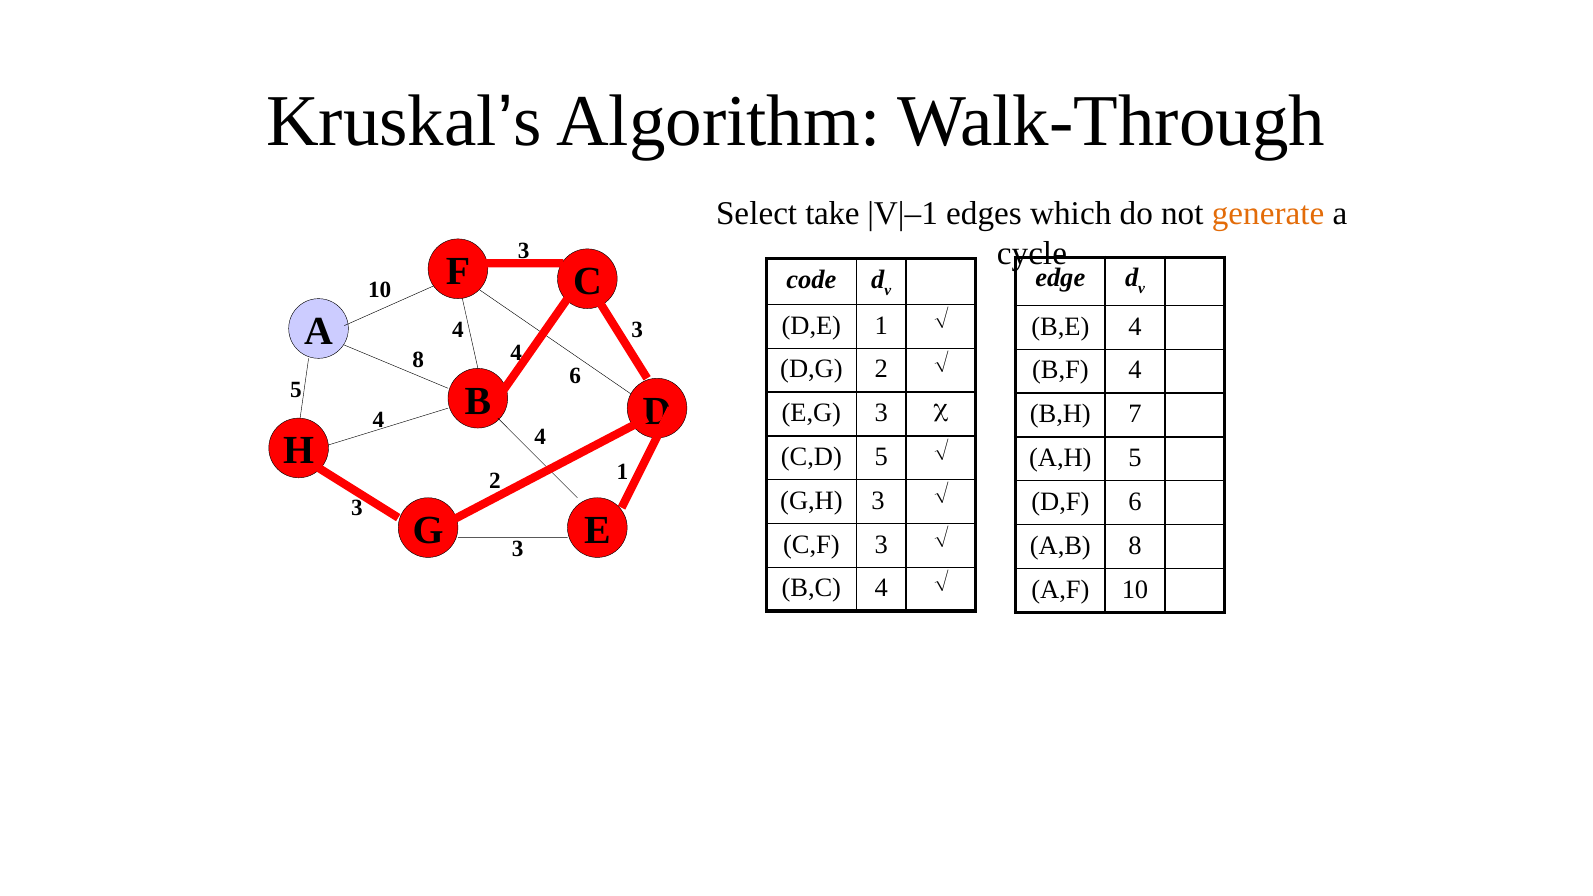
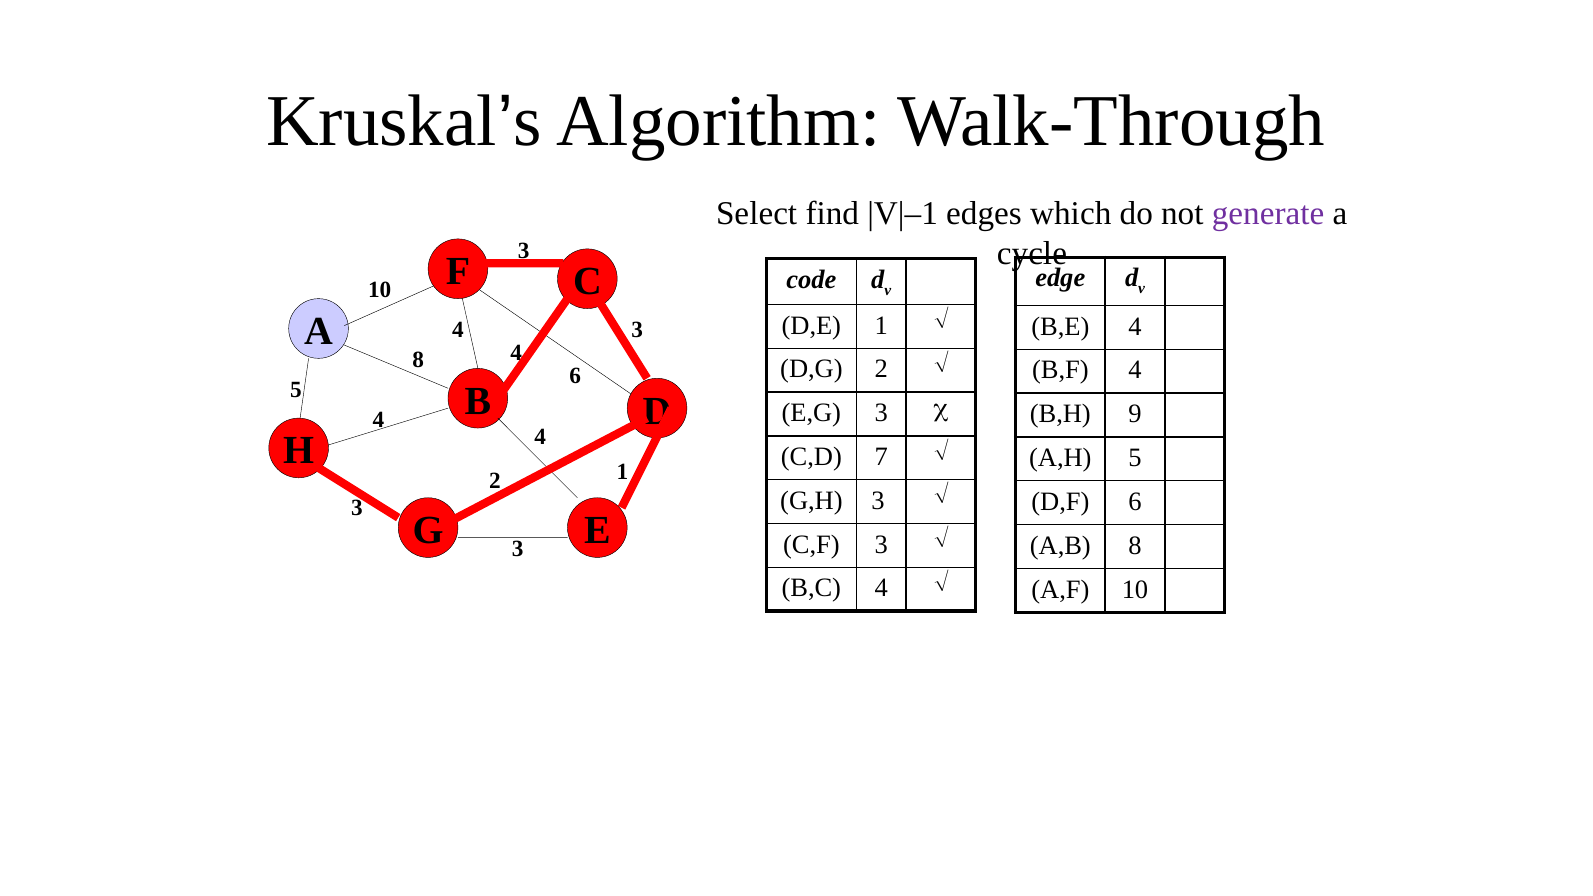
take: take -> find
generate colour: orange -> purple
7: 7 -> 9
C,D 5: 5 -> 7
